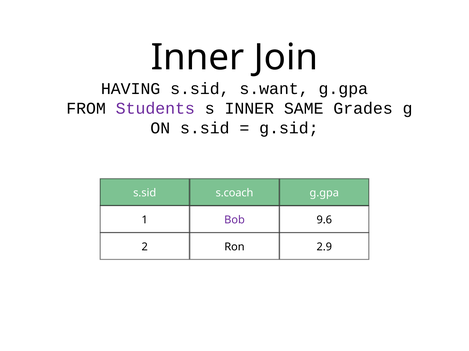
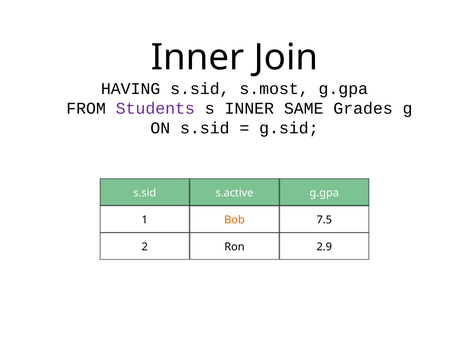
s.want: s.want -> s.most
s.coach: s.coach -> s.active
9.6: 9.6 -> 7.5
Bob colour: purple -> orange
